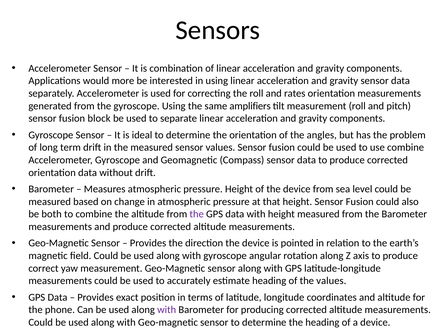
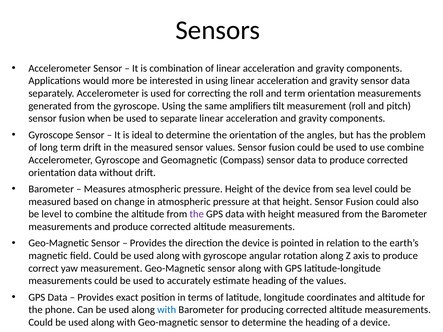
and rates: rates -> term
block: block -> when
be both: both -> level
with at (167, 310) colour: purple -> blue
